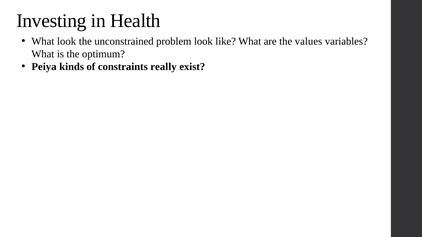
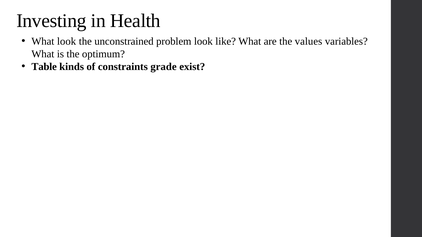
Peiya: Peiya -> Table
really: really -> grade
